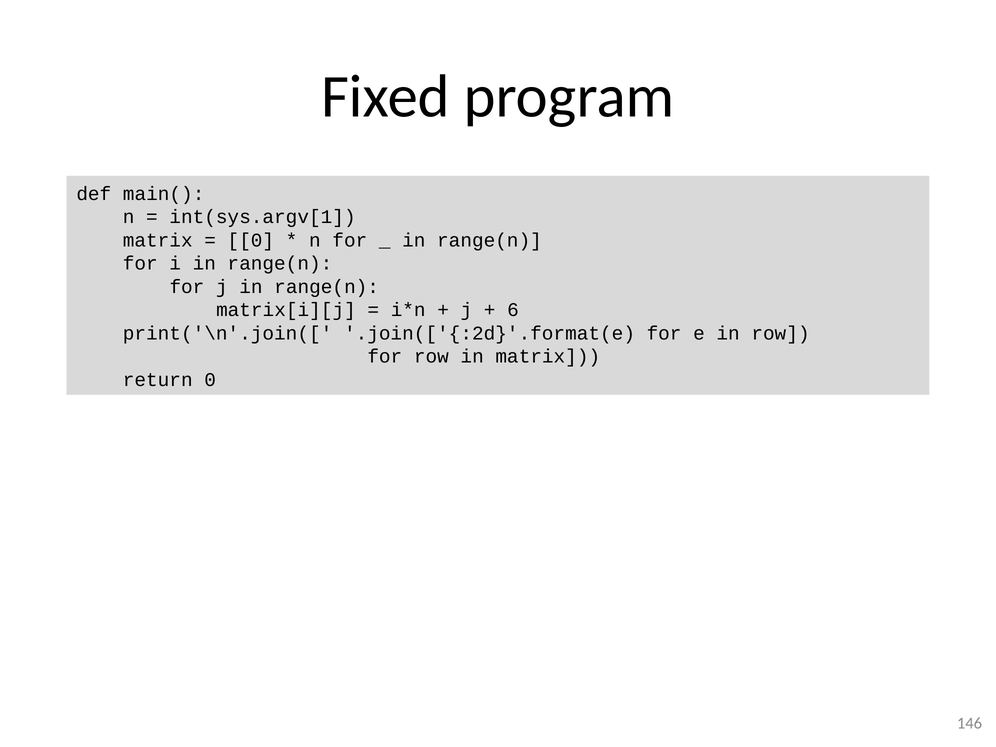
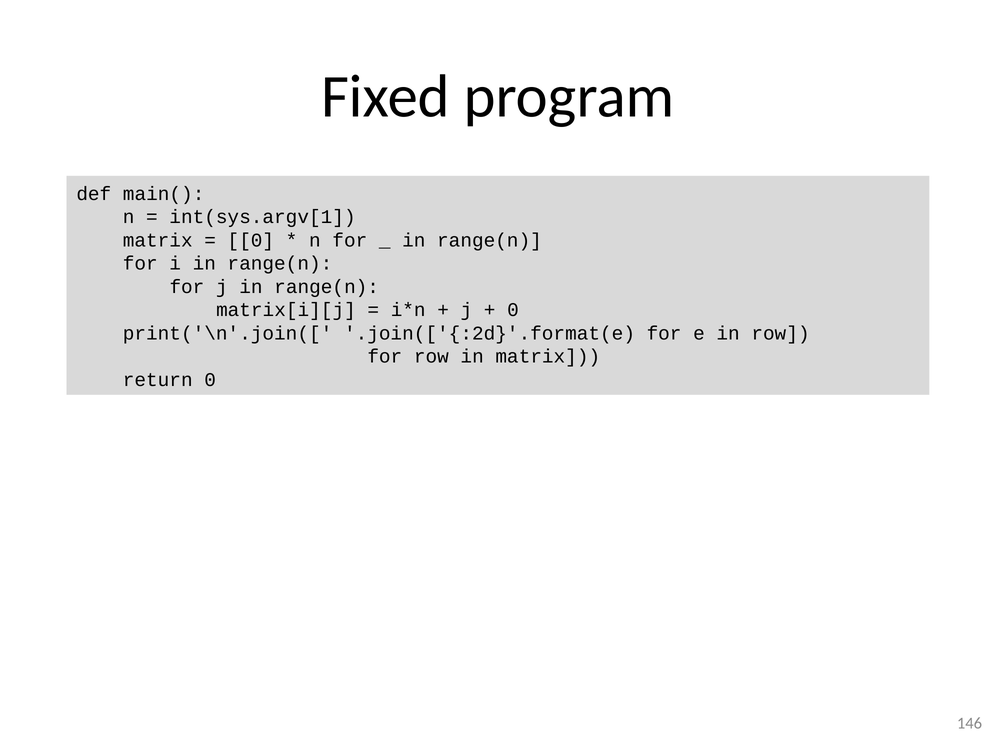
6 at (513, 310): 6 -> 0
